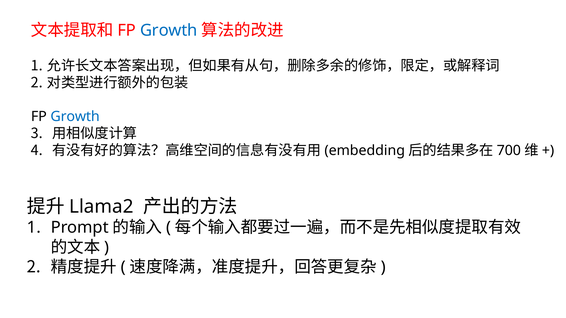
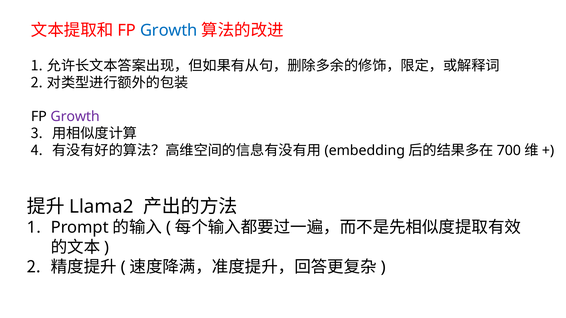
Growth at (75, 117) colour: blue -> purple
